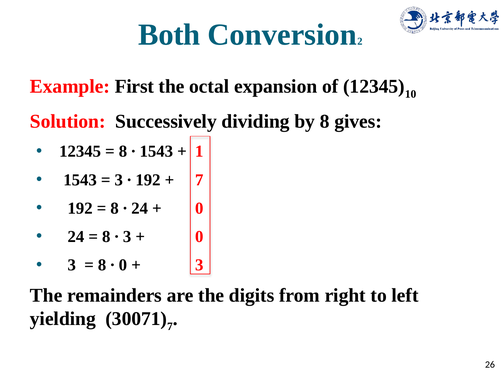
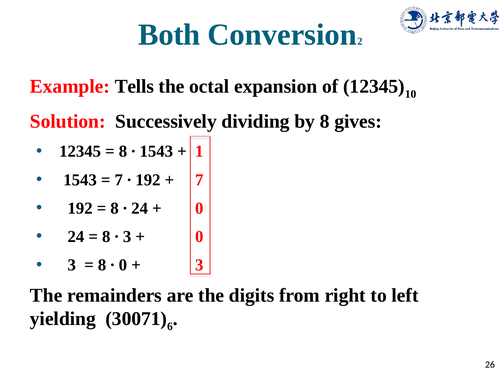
First: First -> Tells
3 at (119, 180): 3 -> 7
7 at (170, 326): 7 -> 6
